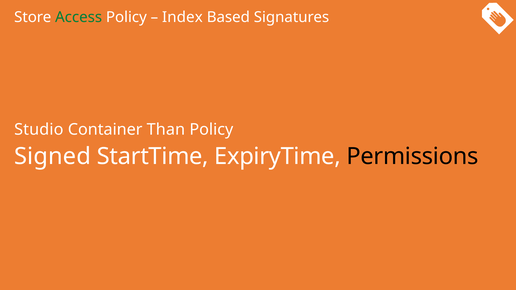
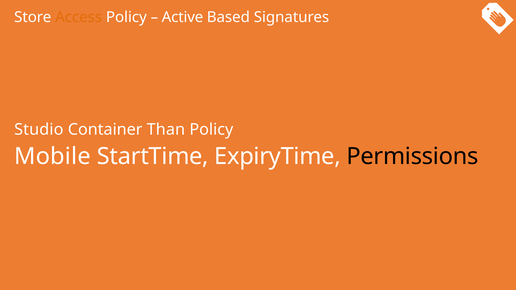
Access colour: green -> orange
Index: Index -> Active
Signed: Signed -> Mobile
